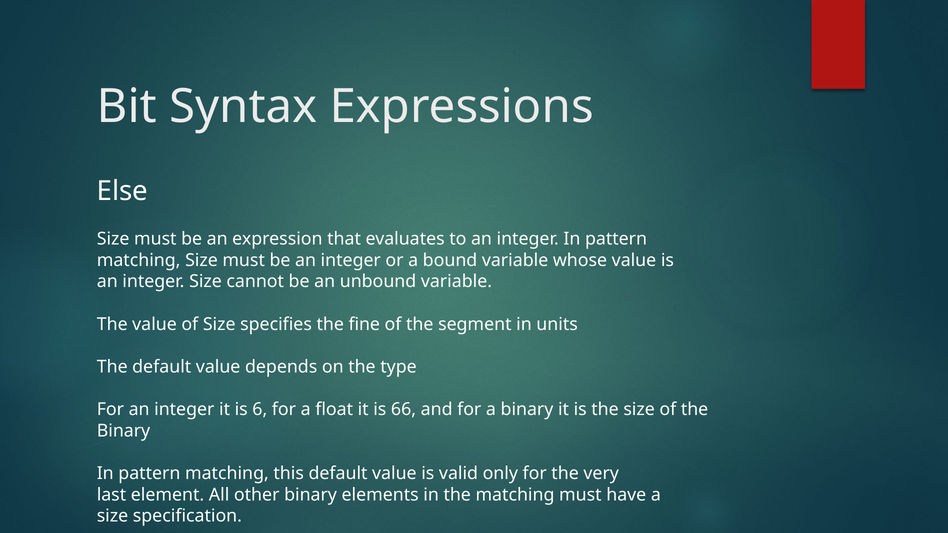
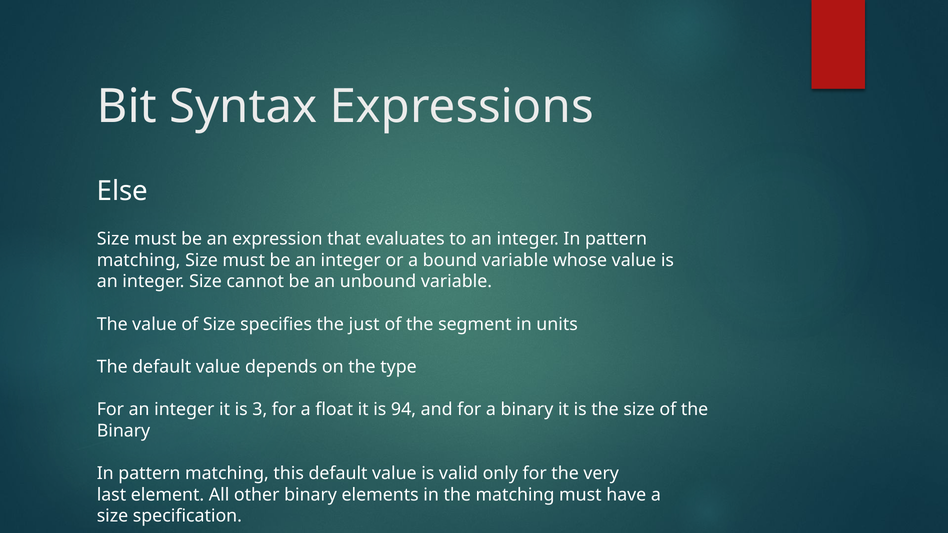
fine: fine -> just
6: 6 -> 3
66: 66 -> 94
